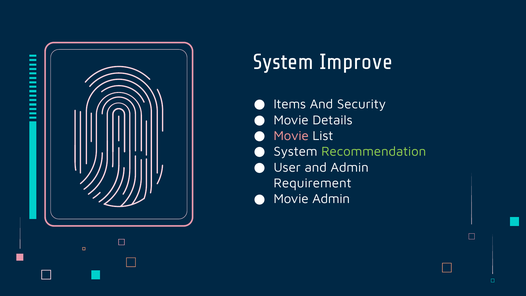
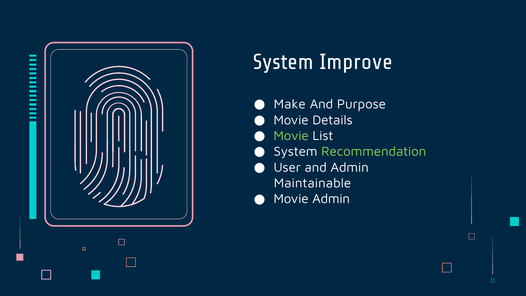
Items: Items -> Make
Security: Security -> Purpose
Movie at (291, 136) colour: pink -> light green
Requirement: Requirement -> Maintainable
